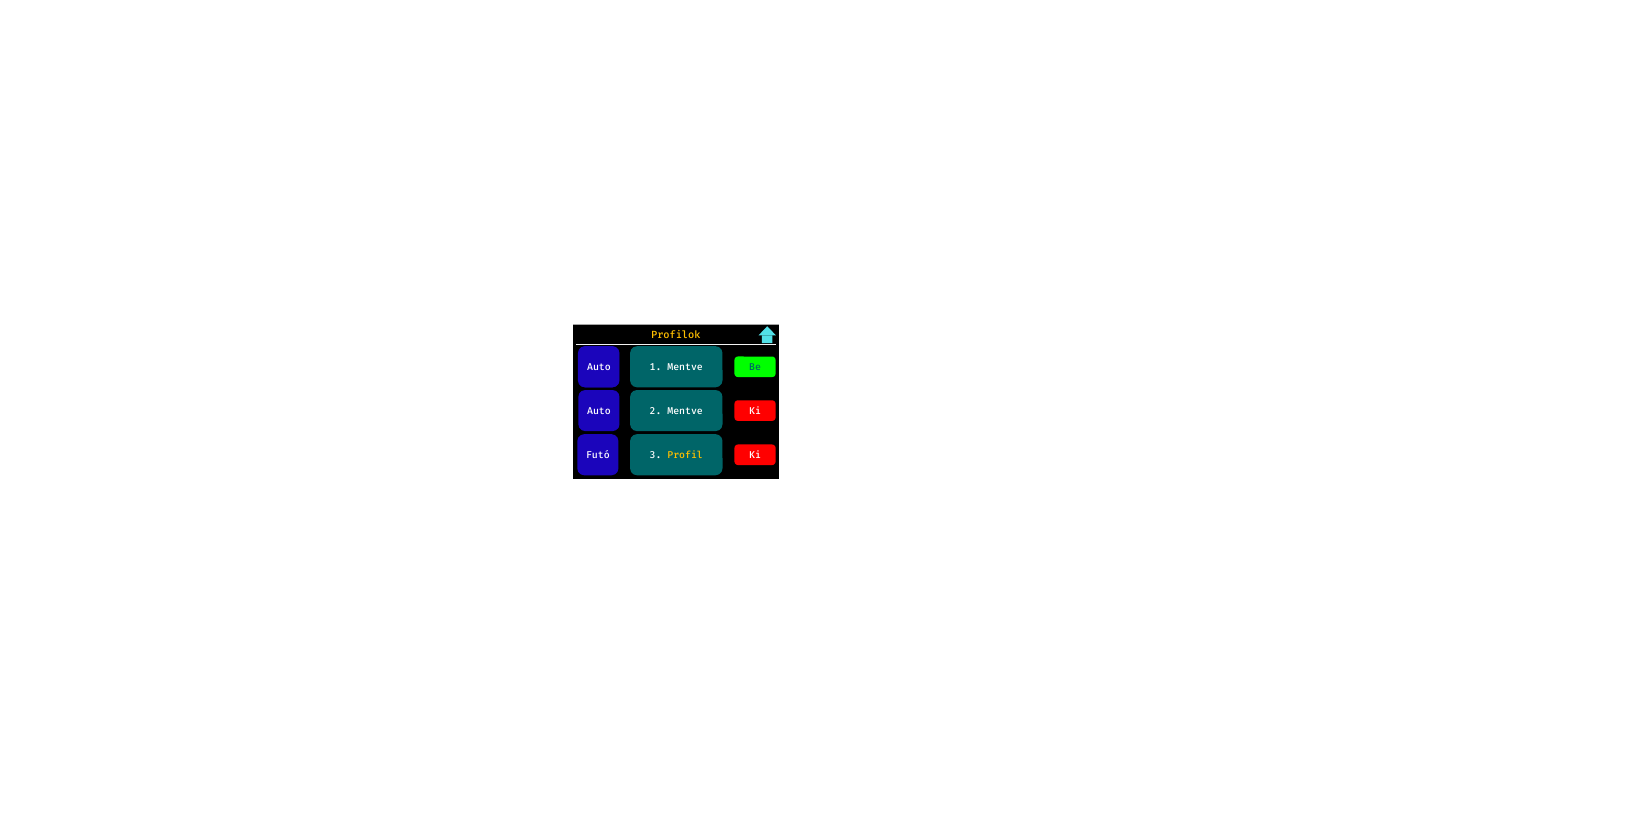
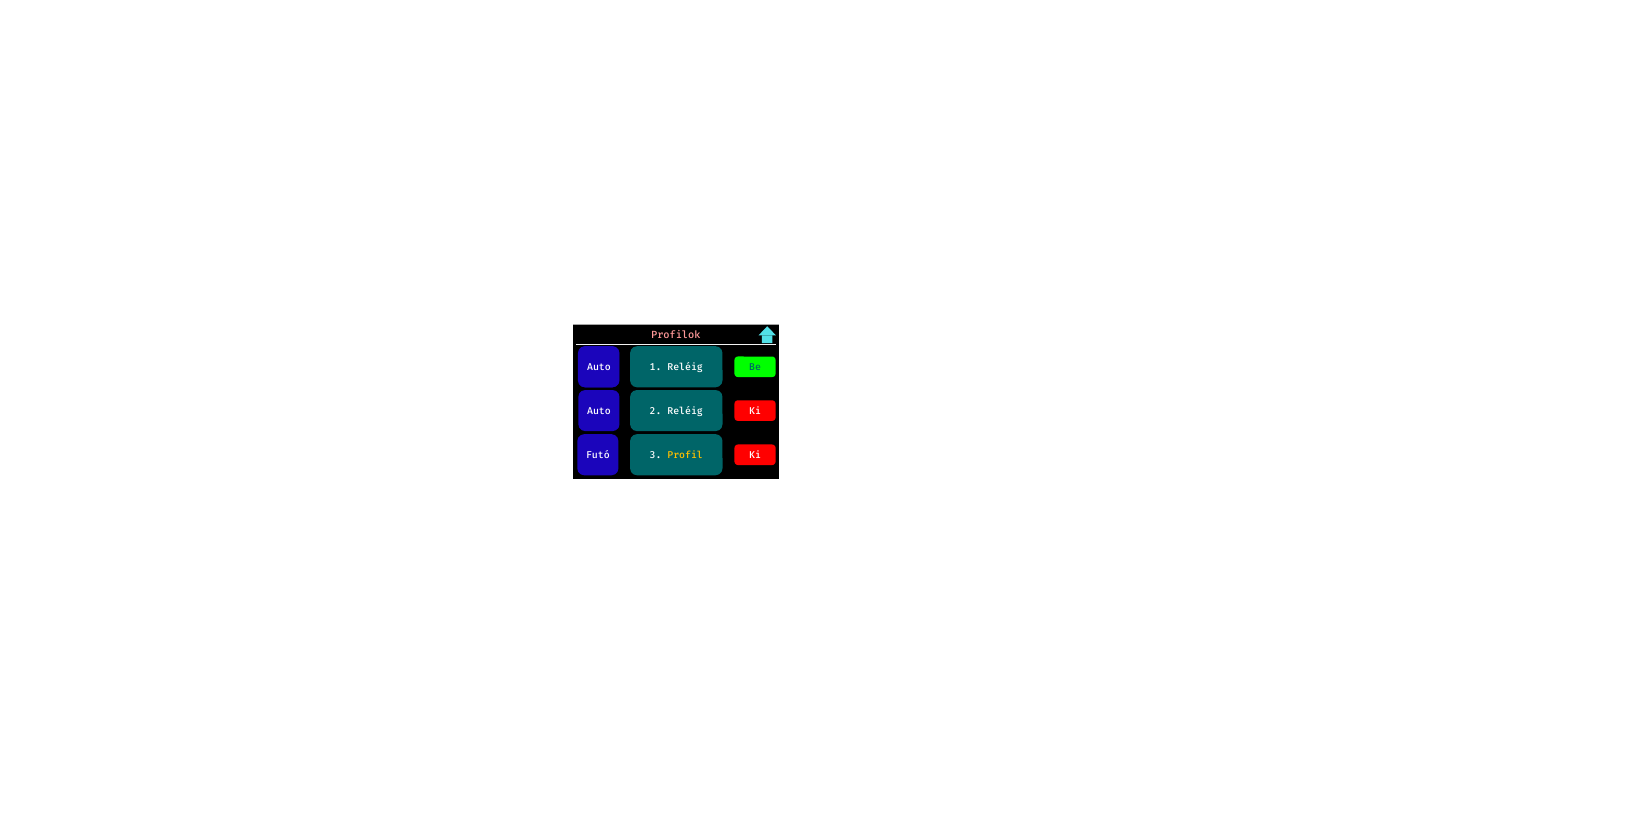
Profilok colour: yellow -> pink
1 Mentve: Mentve -> Reléig
2 Mentve: Mentve -> Reléig
